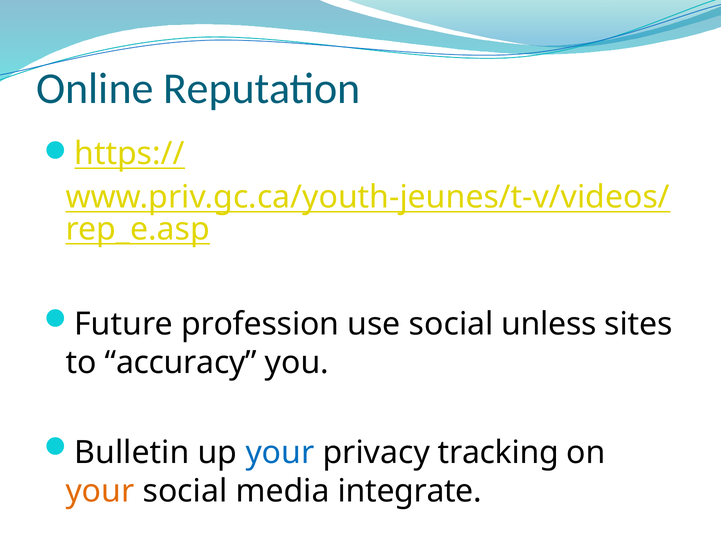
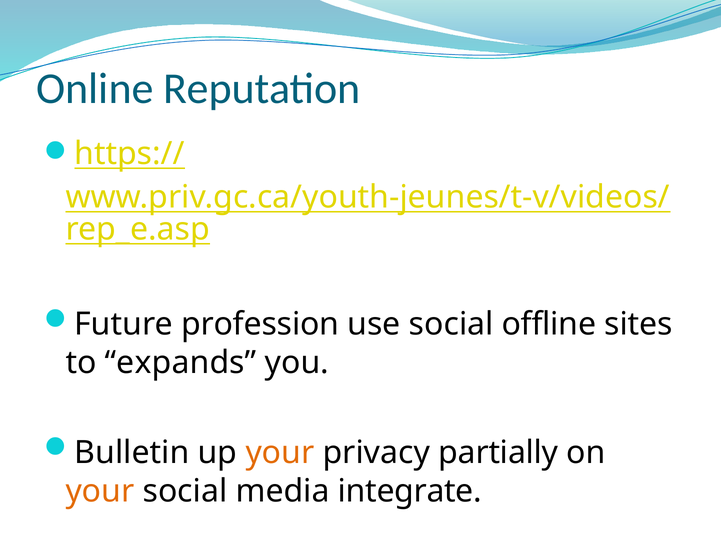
unless: unless -> offline
accuracy: accuracy -> expands
your at (280, 452) colour: blue -> orange
tracking: tracking -> partially
